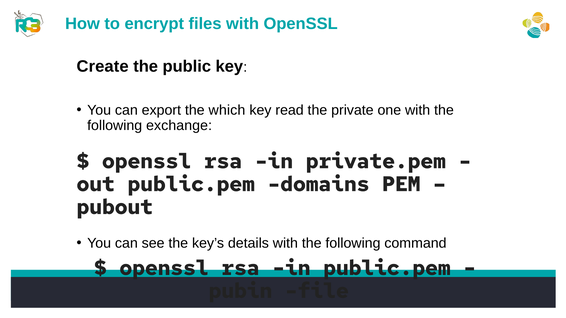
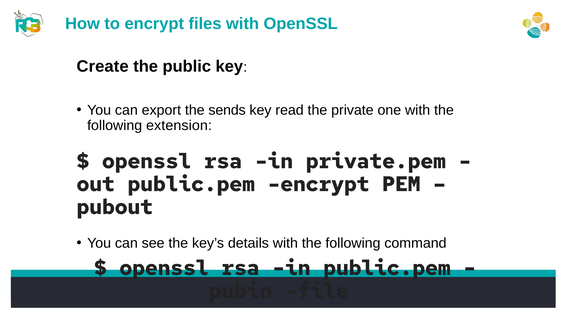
which: which -> sends
exchange: exchange -> extension
public.pem domains: domains -> encrypt
